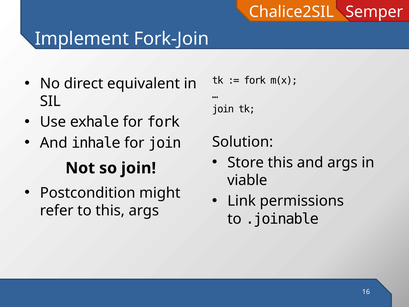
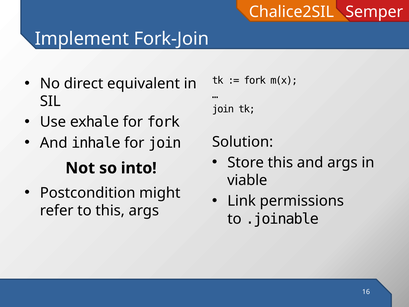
so join: join -> into
